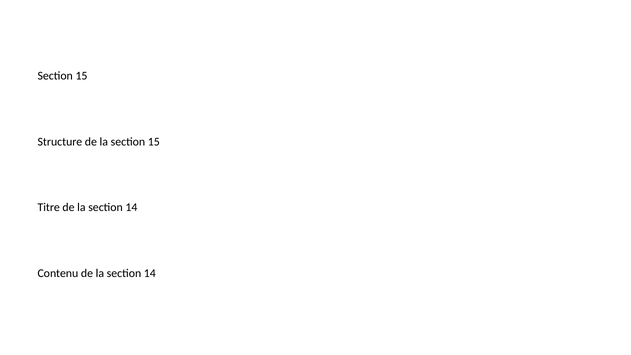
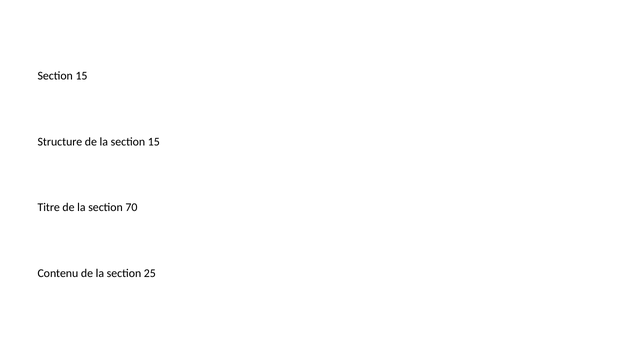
14 at (131, 207): 14 -> 70
14 at (150, 273): 14 -> 25
